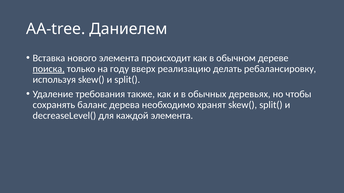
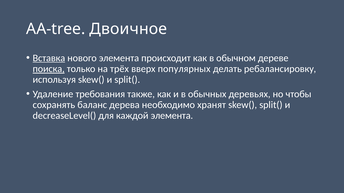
Даниелем: Даниелем -> Двоичное
Вставка underline: none -> present
году: году -> трёх
реализацию: реализацию -> популярных
